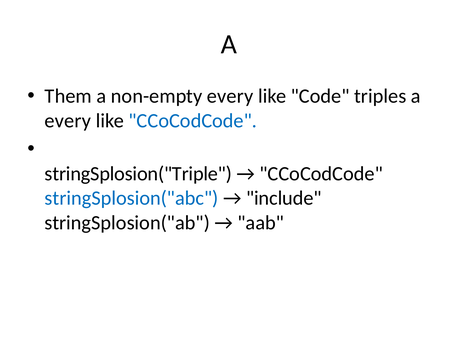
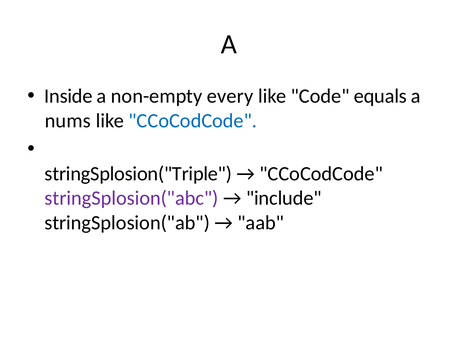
Them: Them -> Inside
triples: triples -> equals
every at (68, 121): every -> nums
stringSplosion("abc colour: blue -> purple
